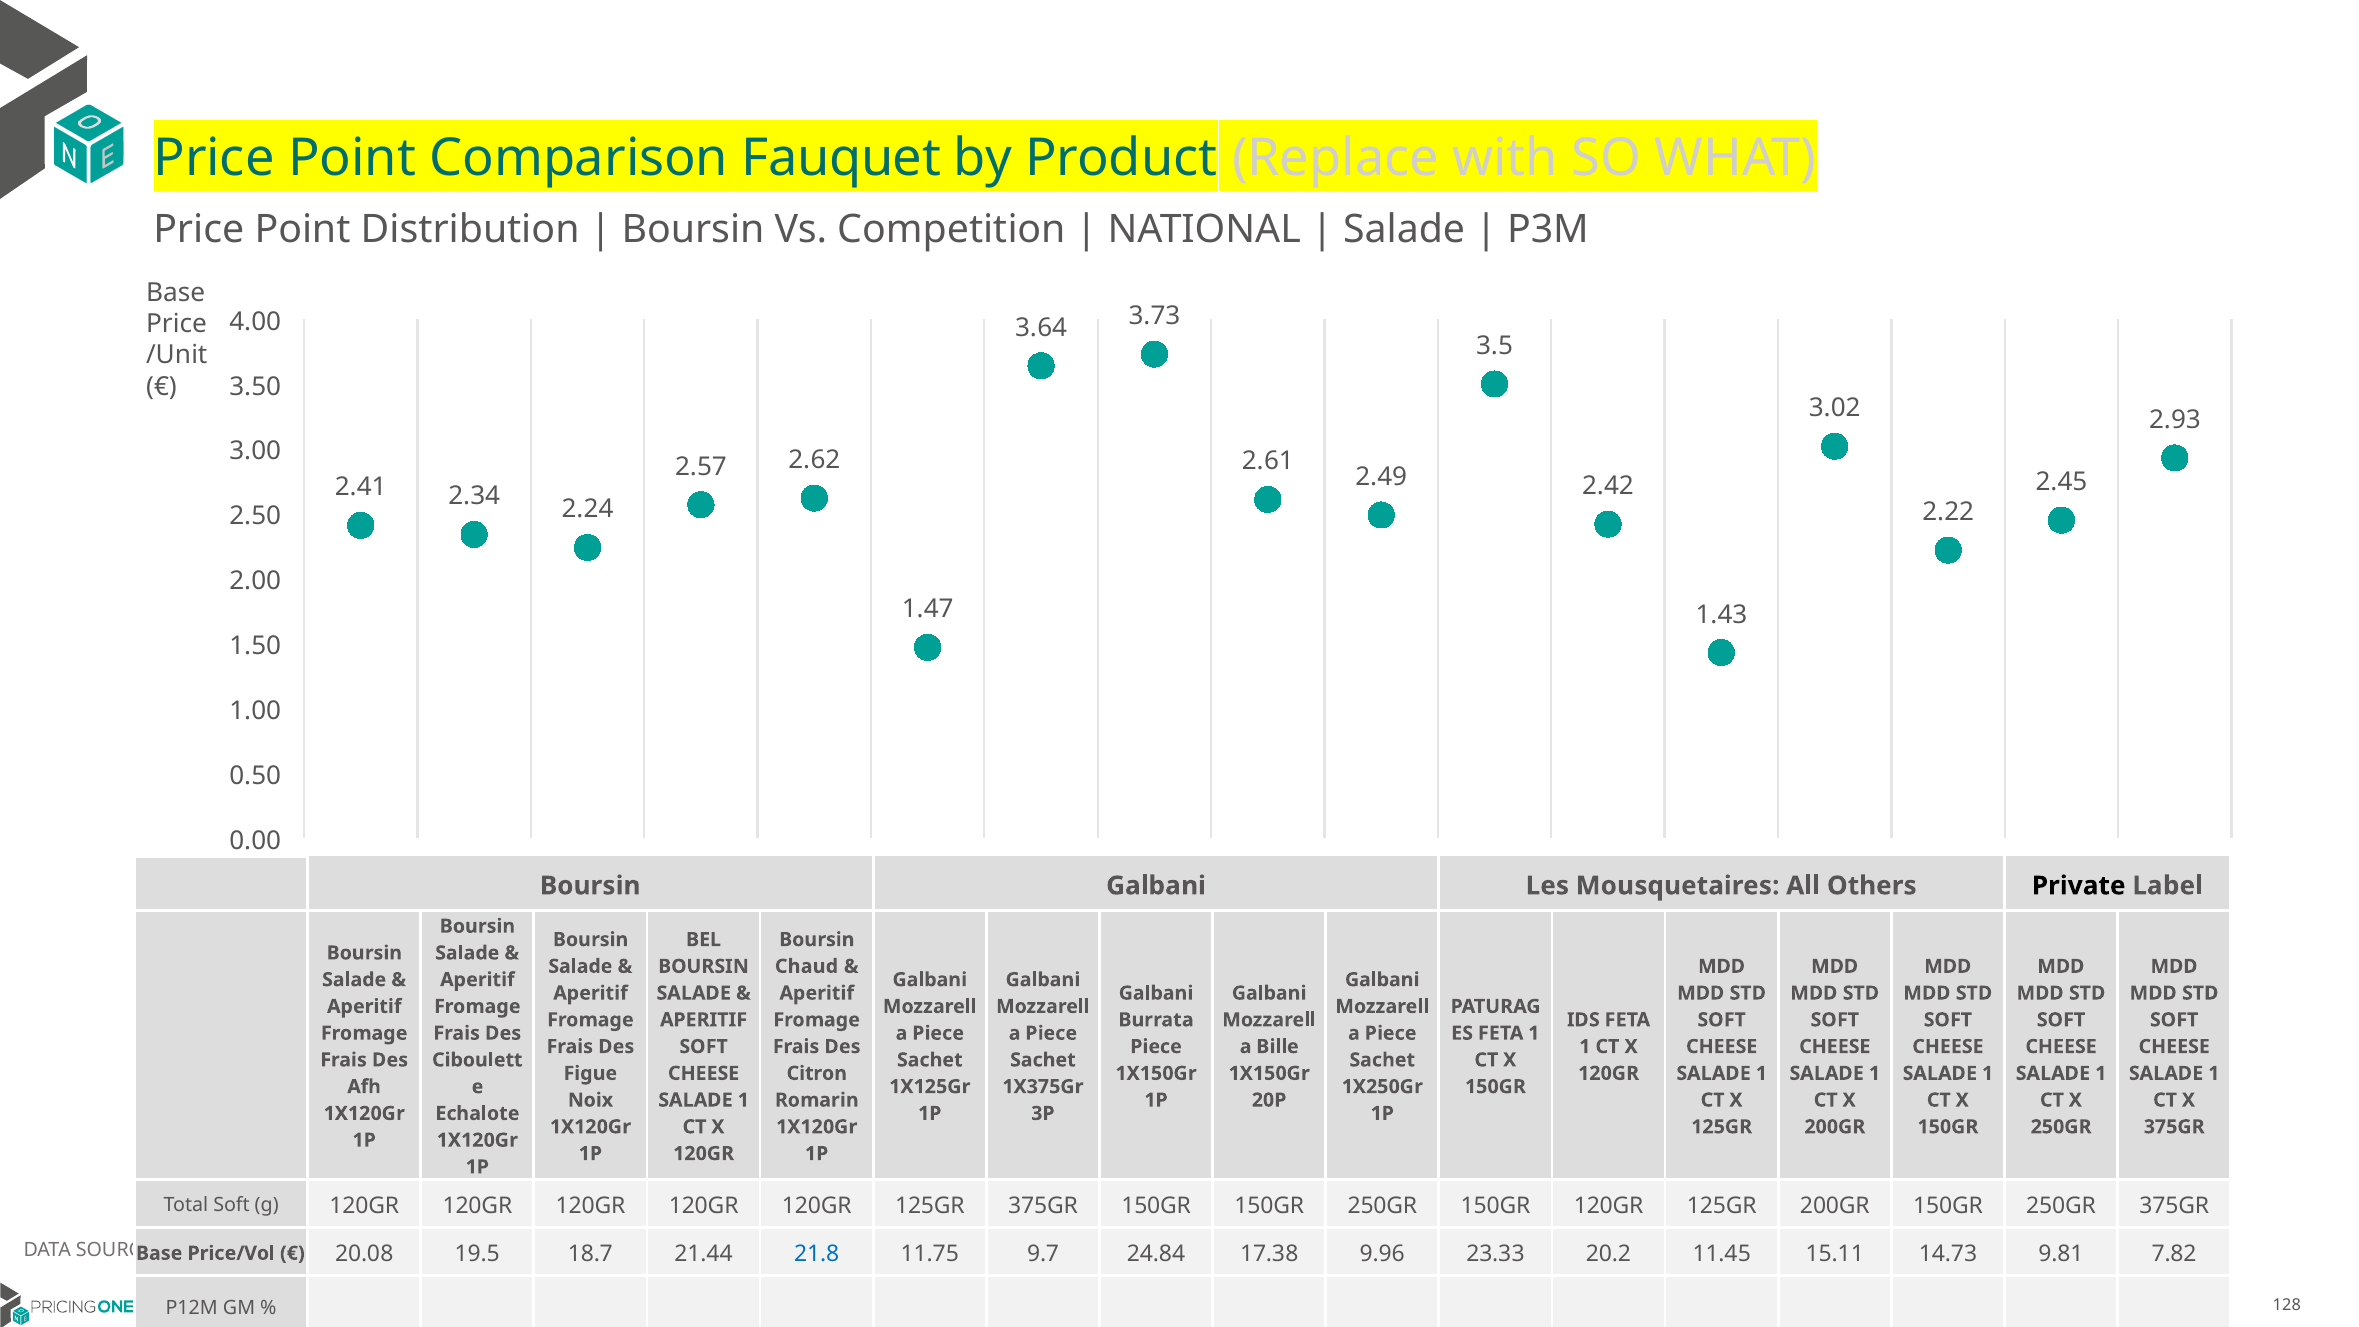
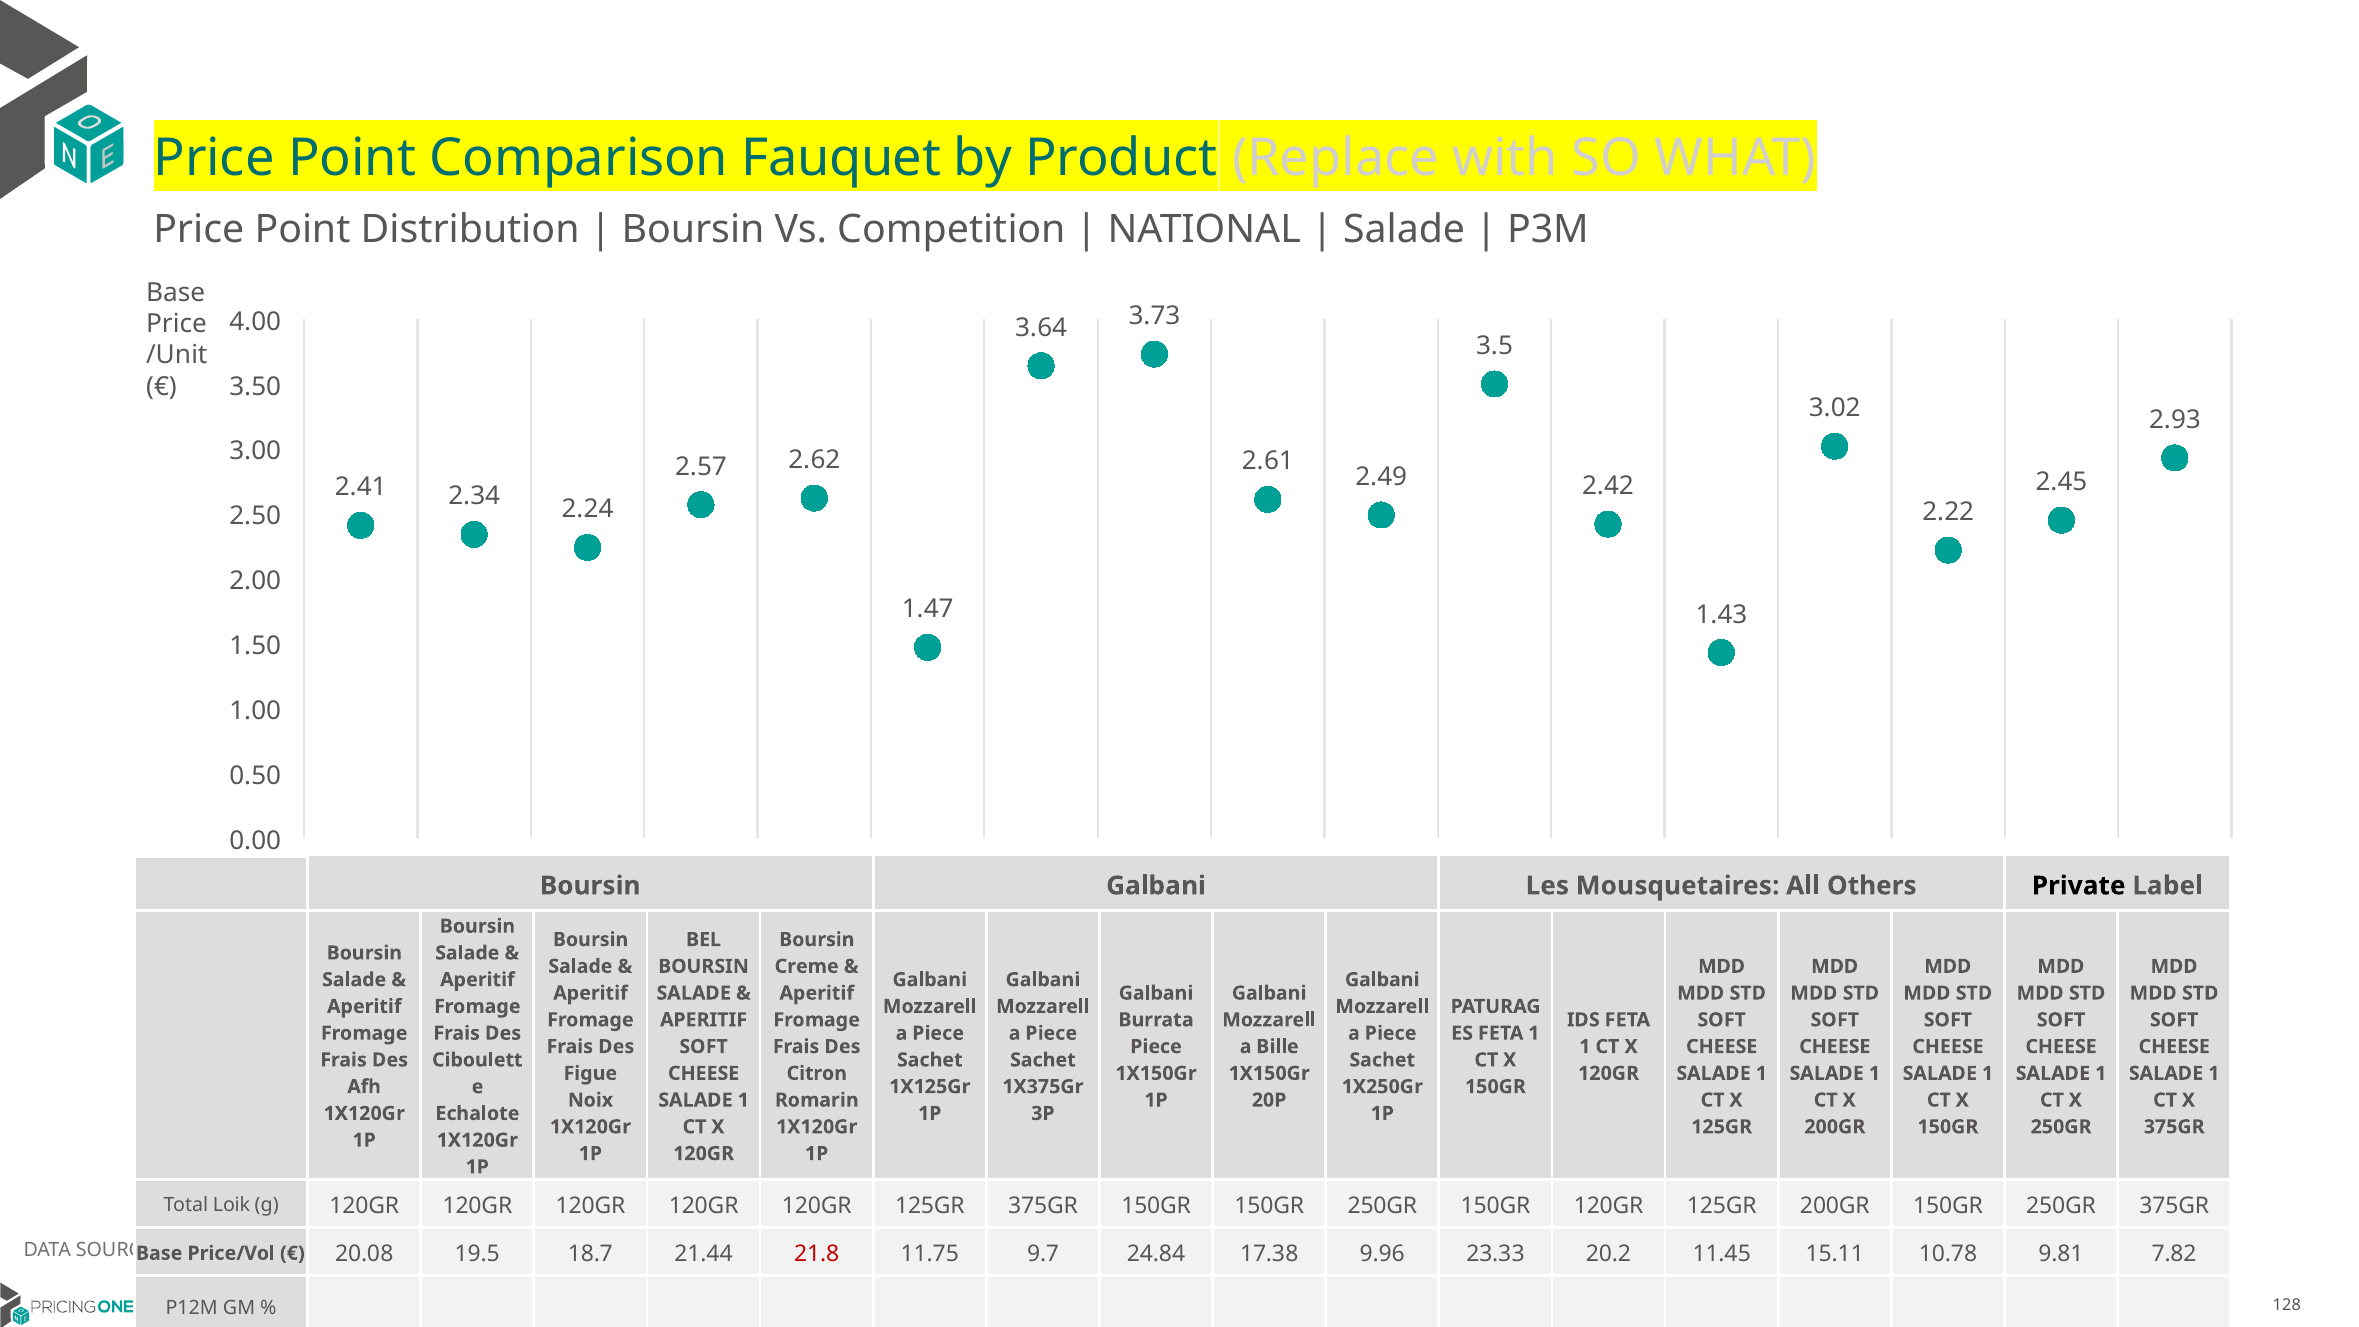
Chaud: Chaud -> Creme
Total Soft: Soft -> Loik
21.8 colour: blue -> red
14.73: 14.73 -> 10.78
